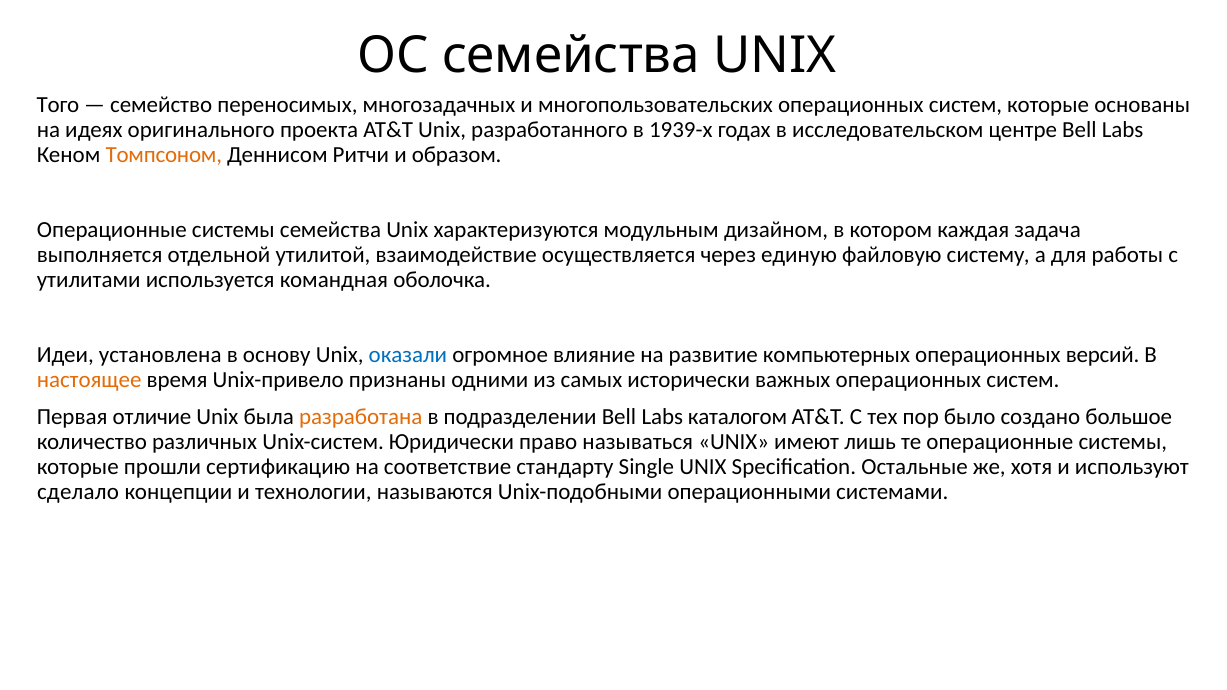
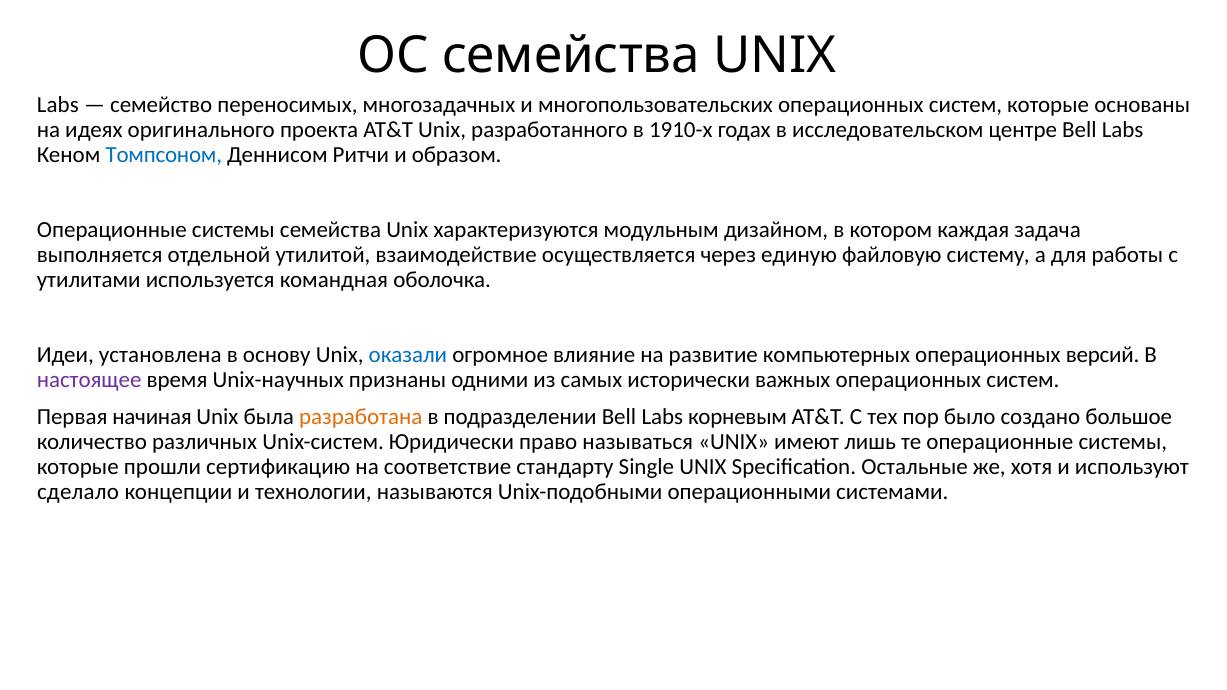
Того at (58, 105): Того -> Labs
1939-х: 1939-х -> 1910-х
Томпсоном colour: orange -> blue
настоящее colour: orange -> purple
Unix-привело: Unix-привело -> Unix-научных
отличие: отличие -> начиная
каталогом: каталогом -> корневым
